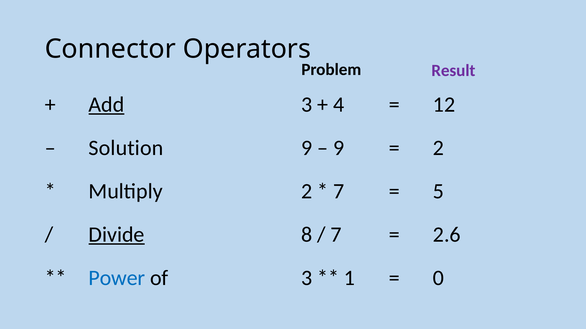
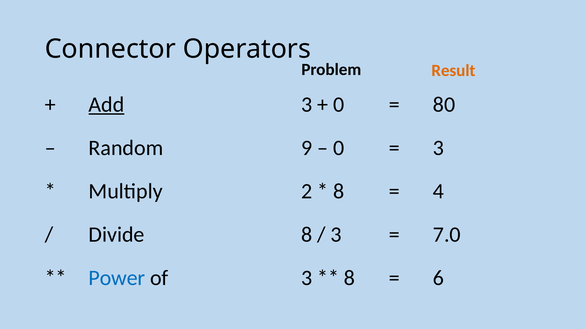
Result colour: purple -> orange
4 at (339, 105): 4 -> 0
12: 12 -> 80
Solution: Solution -> Random
9 at (339, 148): 9 -> 0
2 at (438, 148): 2 -> 3
7 at (339, 192): 7 -> 8
5: 5 -> 4
Divide underline: present -> none
7 at (336, 235): 7 -> 3
2.6: 2.6 -> 7.0
1 at (350, 279): 1 -> 8
0: 0 -> 6
